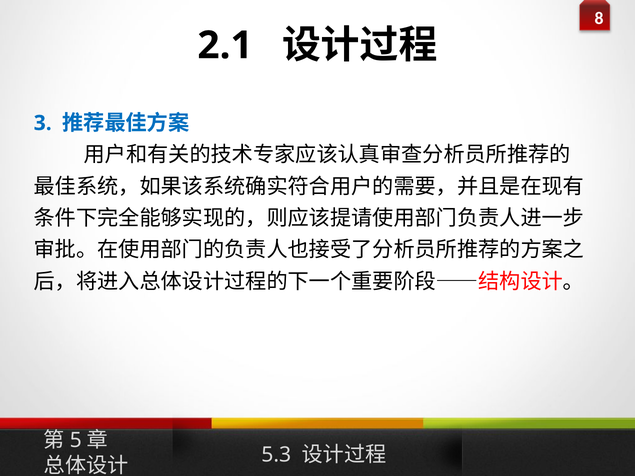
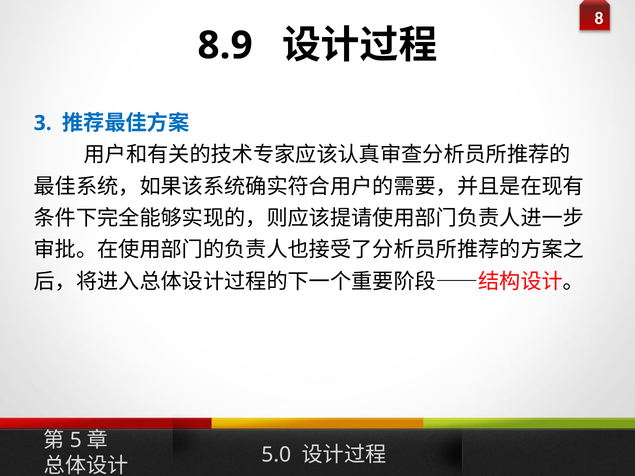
2.1: 2.1 -> 8.9
5.3: 5.3 -> 5.0
